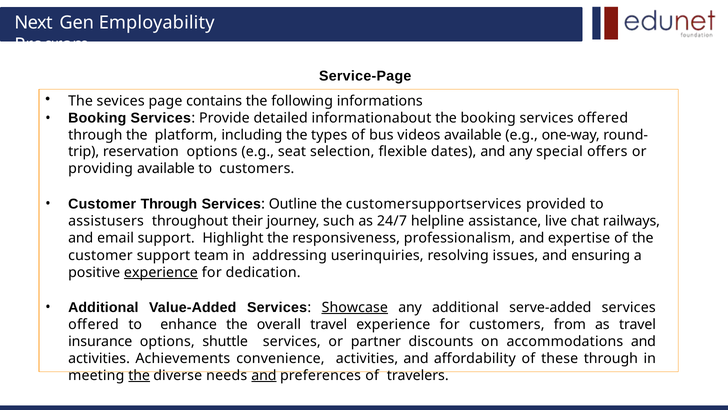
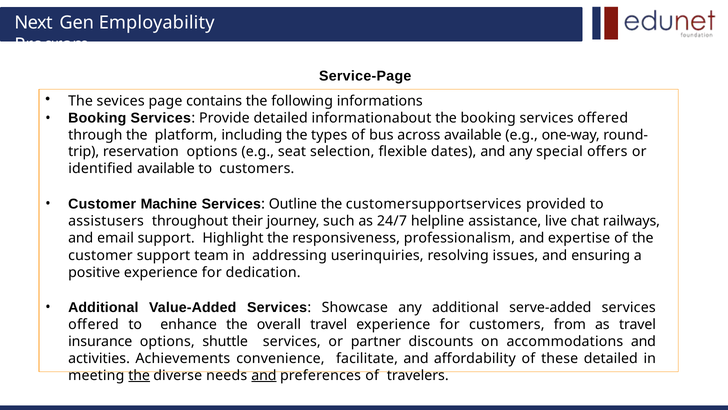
videos: videos -> across
providing: providing -> identified
Customer Through: Through -> Machine
experience at (161, 272) underline: present -> none
Showcase underline: present -> none
convenience activities: activities -> facilitate
these through: through -> detailed
